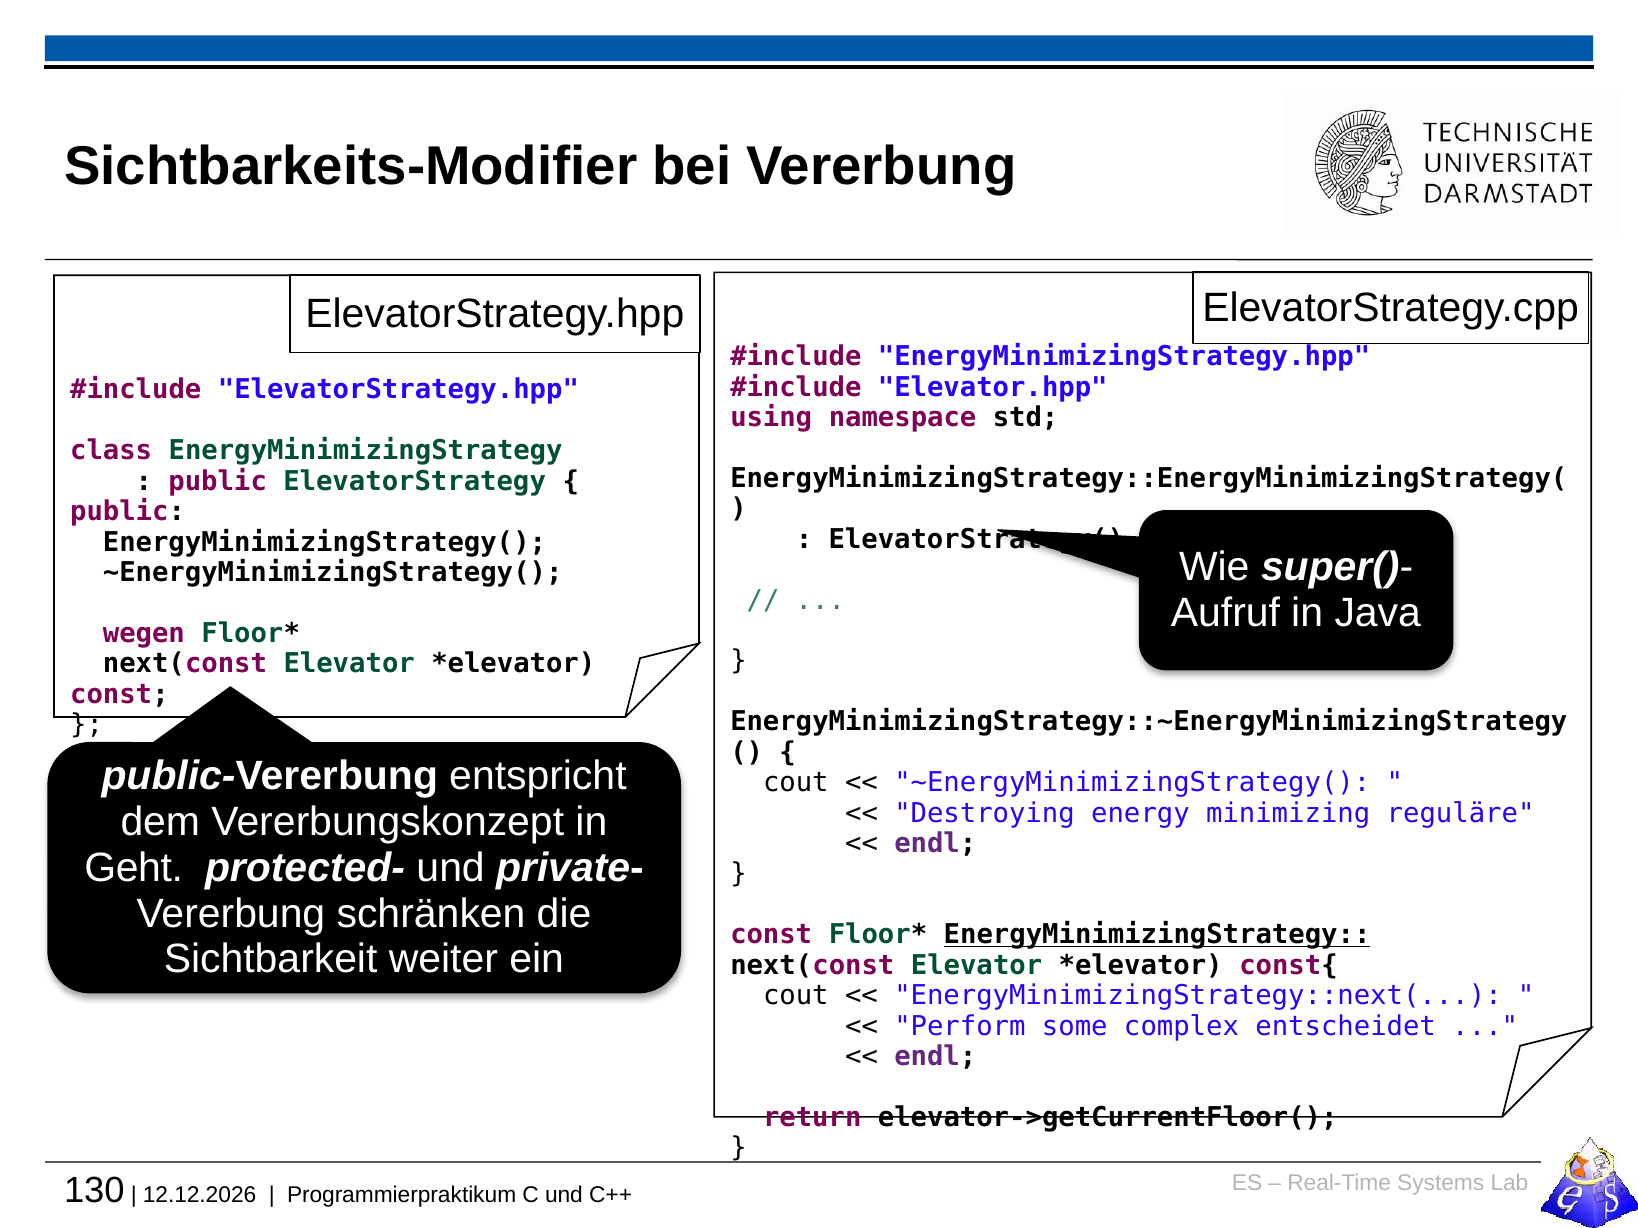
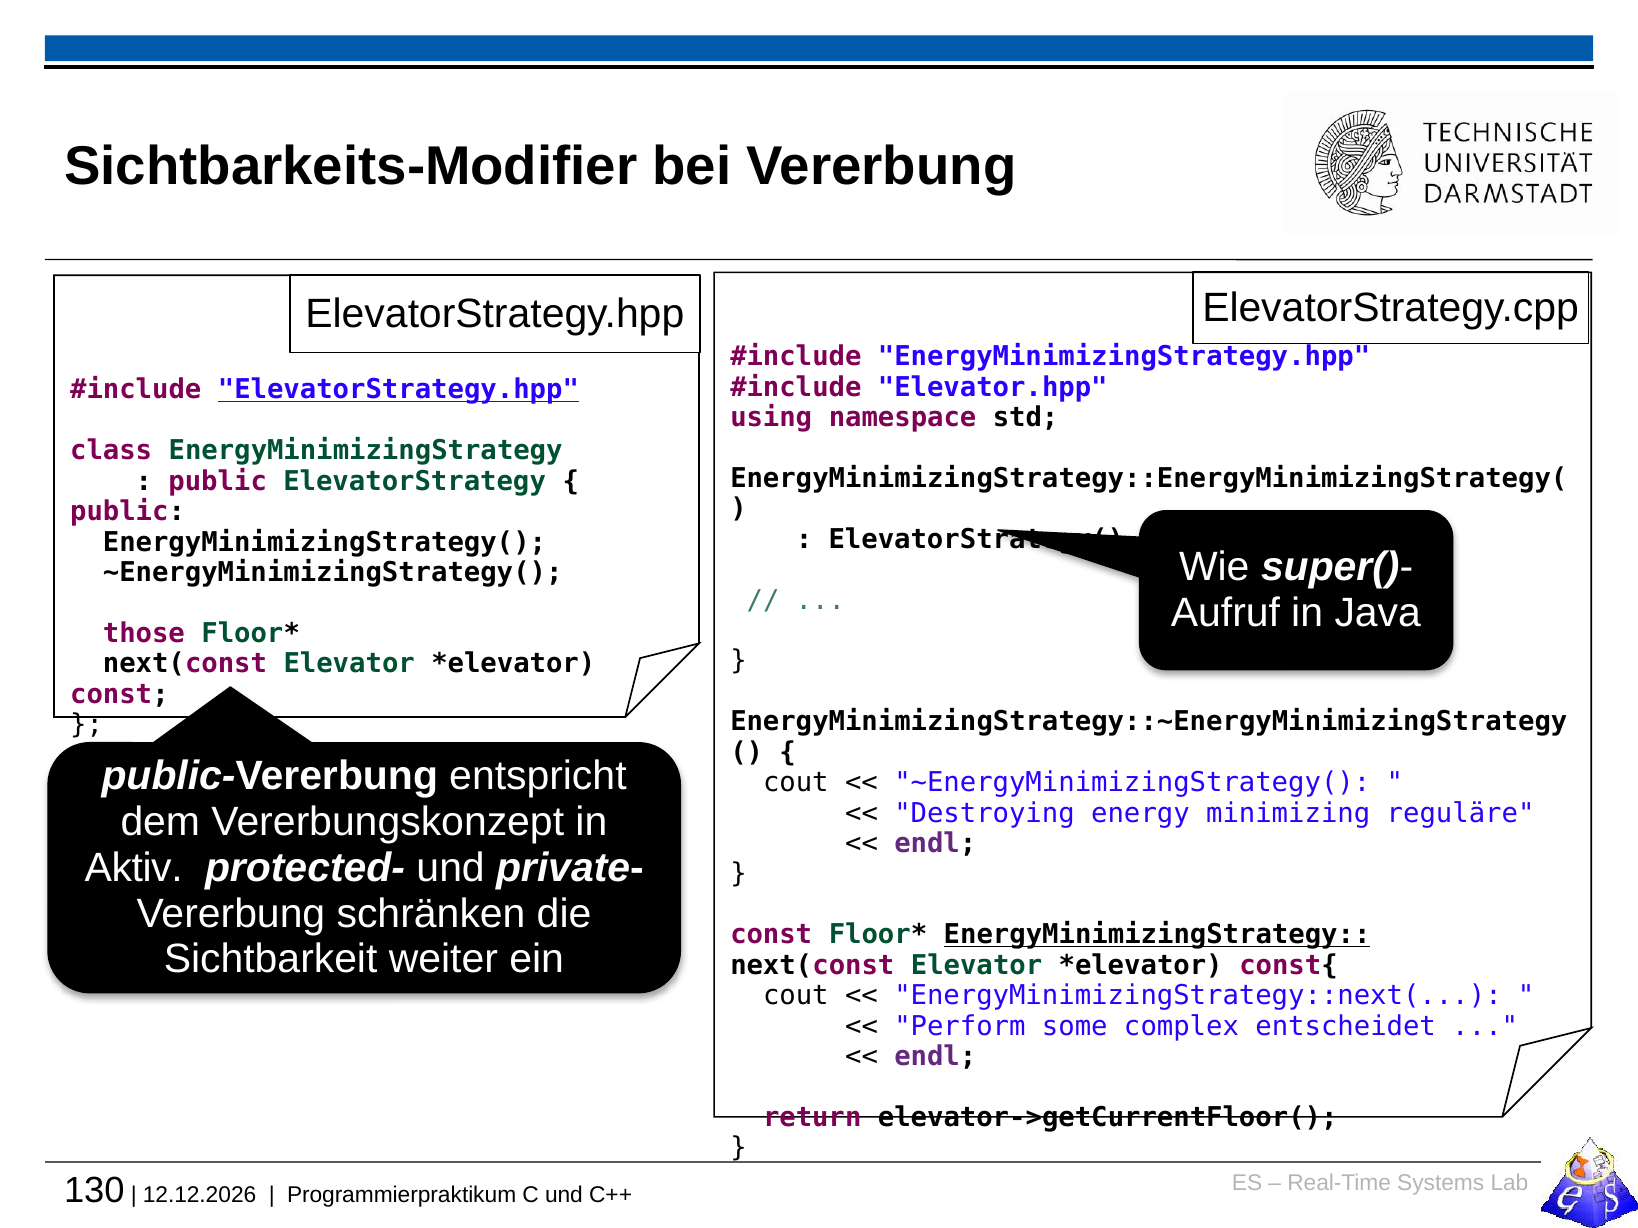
ElevatorStrategy.hpp at (398, 390) underline: none -> present
wegen: wegen -> those
Geht: Geht -> Aktiv
